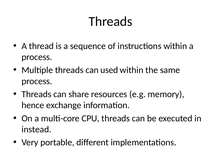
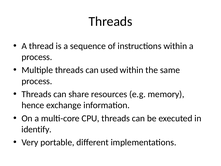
instead: instead -> identify
